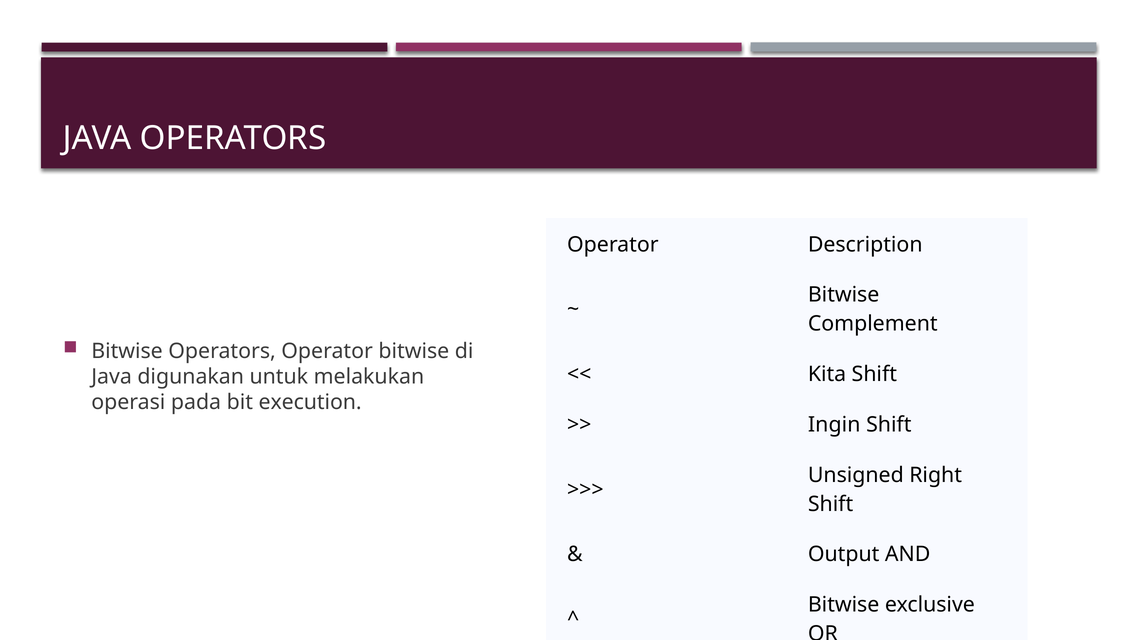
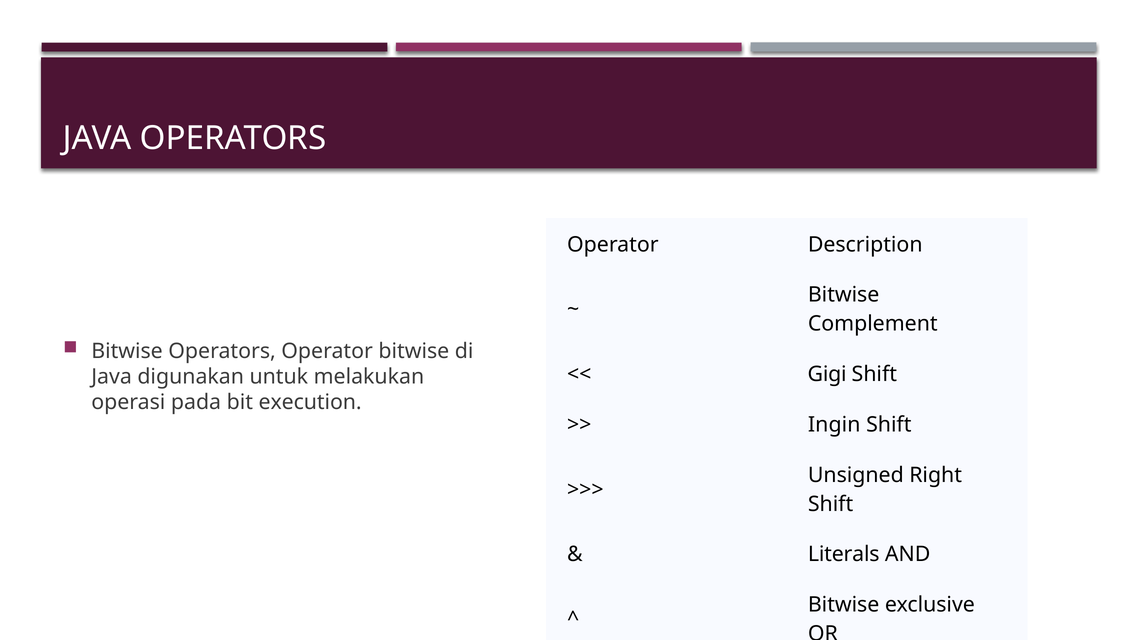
Kita: Kita -> Gigi
Output: Output -> Literals
